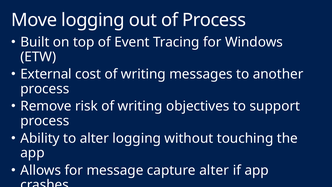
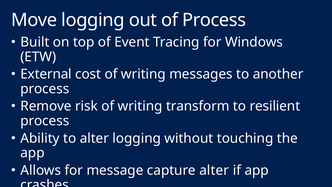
objectives: objectives -> transform
support: support -> resilient
